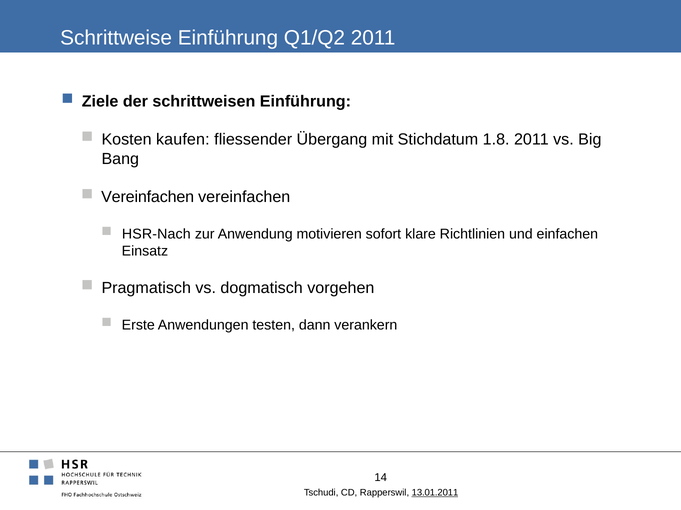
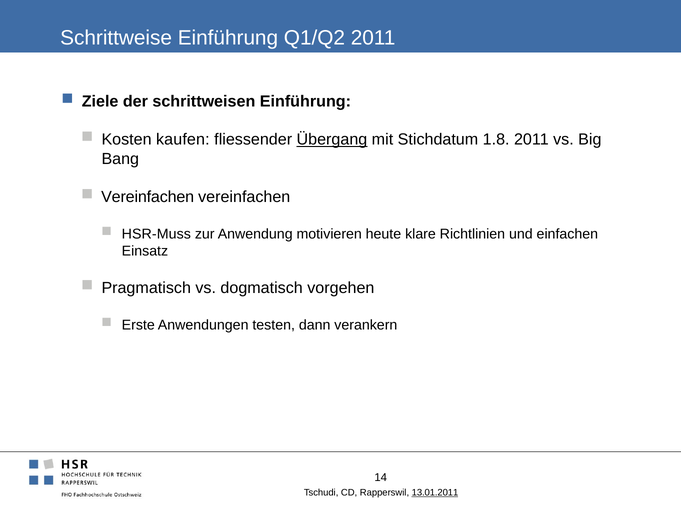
Übergang underline: none -> present
HSR-Nach: HSR-Nach -> HSR-Muss
sofort: sofort -> heute
